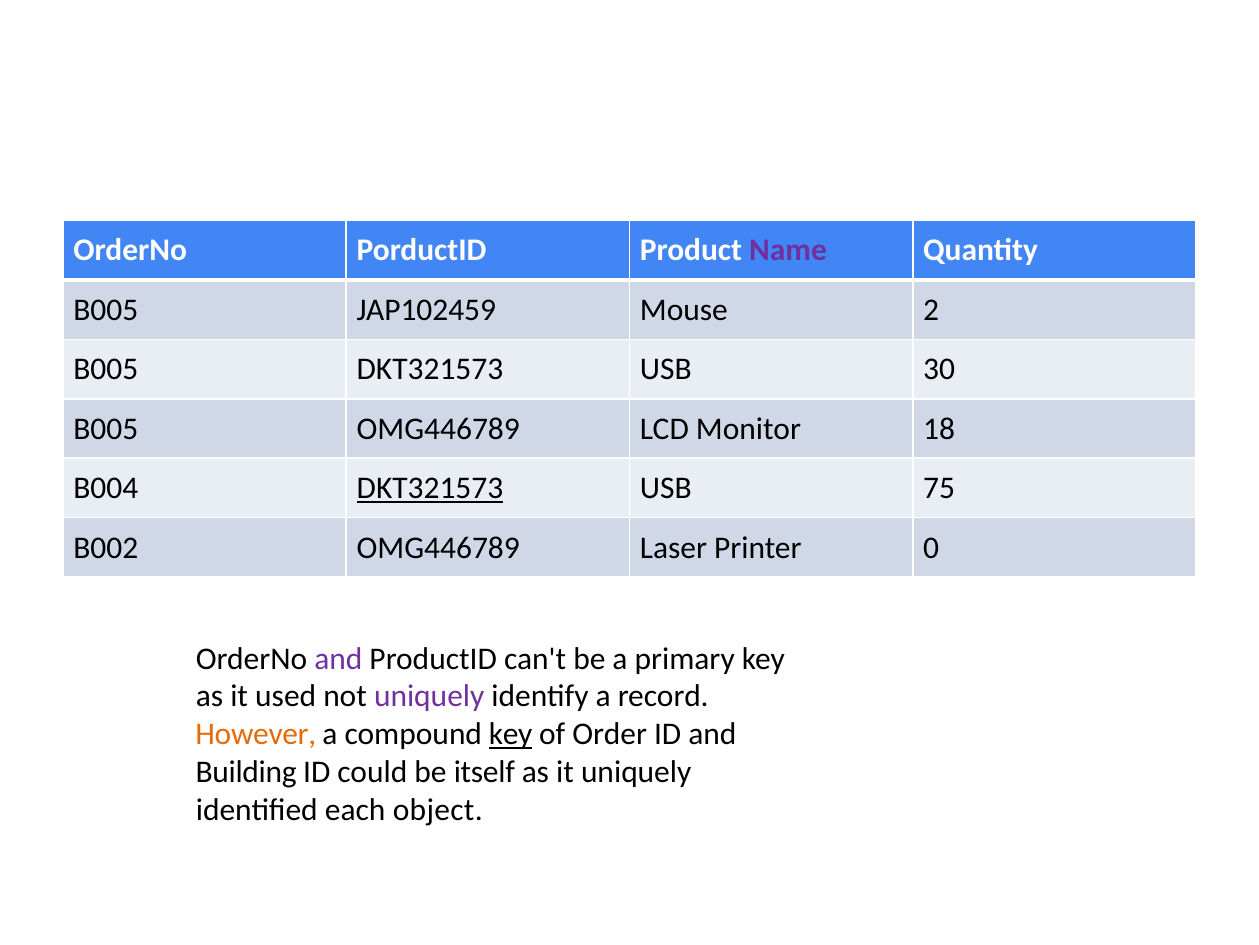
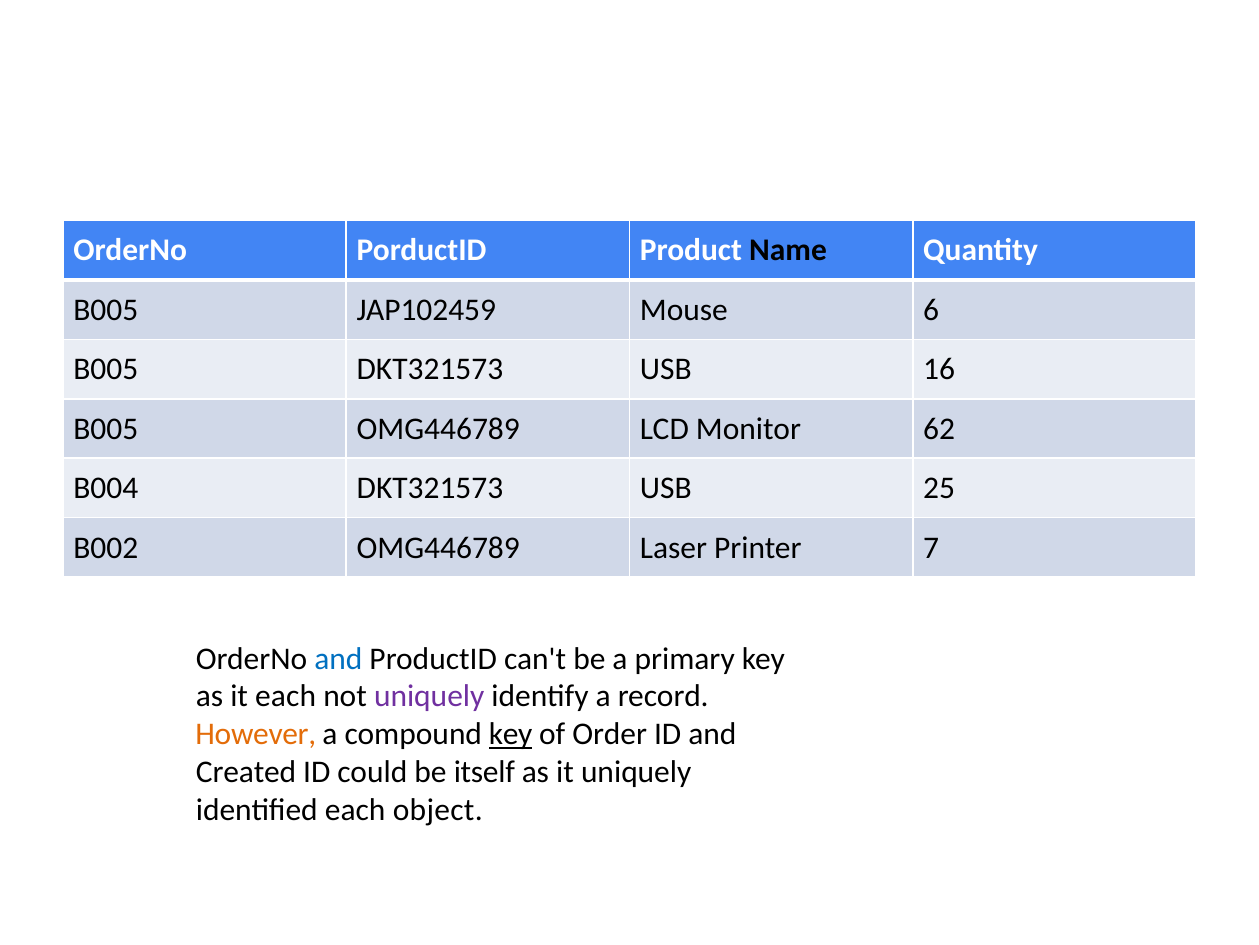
Name colour: purple -> black
2: 2 -> 6
30: 30 -> 16
18: 18 -> 62
DKT321573 at (430, 488) underline: present -> none
75: 75 -> 25
0: 0 -> 7
and at (338, 658) colour: purple -> blue
it used: used -> each
Building: Building -> Created
